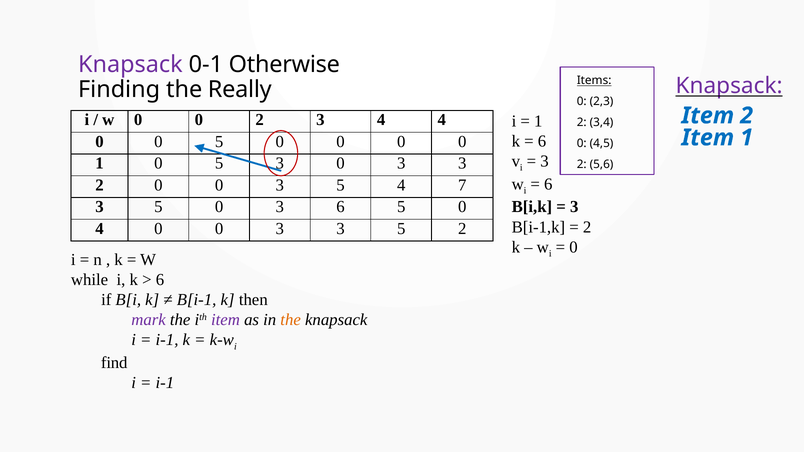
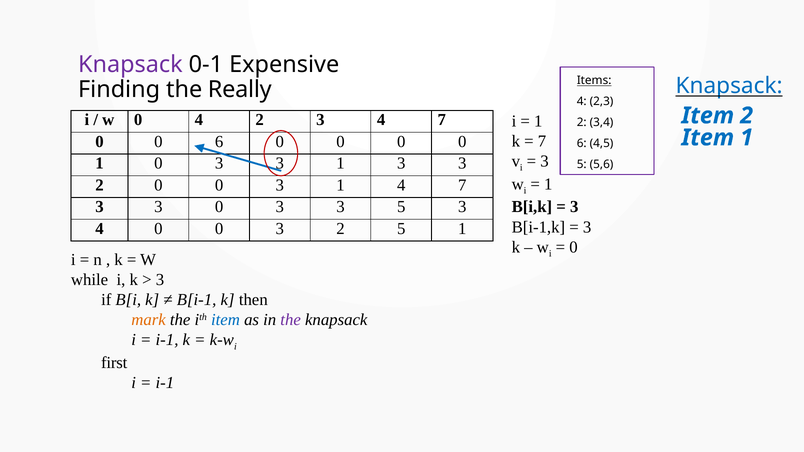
Otherwise: Otherwise -> Expensive
Knapsack at (729, 86) colour: purple -> blue
0 at (582, 101): 0 -> 4
w 0 0: 0 -> 4
3 4 4: 4 -> 7
6 at (542, 141): 6 -> 7
0 0 5: 5 -> 6
0 at (582, 143): 0 -> 6
1 0 5: 5 -> 3
0 at (341, 164): 0 -> 1
2 at (582, 164): 2 -> 5
6 at (548, 184): 6 -> 1
0 3 5: 5 -> 1
5 at (158, 207): 5 -> 3
6 at (341, 207): 6 -> 3
0 at (462, 207): 0 -> 3
2 at (587, 227): 2 -> 3
0 0 3 3: 3 -> 2
5 2: 2 -> 1
6 at (160, 280): 6 -> 3
mark colour: purple -> orange
item at (225, 320) colour: purple -> blue
the at (291, 320) colour: orange -> purple
find: find -> first
